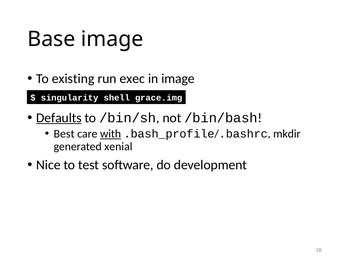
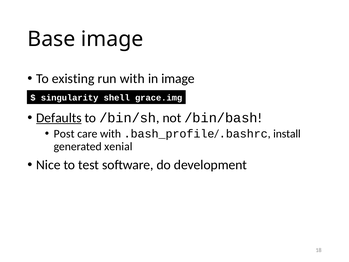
run exec: exec -> with
Best: Best -> Post
with at (111, 134) underline: present -> none
mkdir: mkdir -> install
